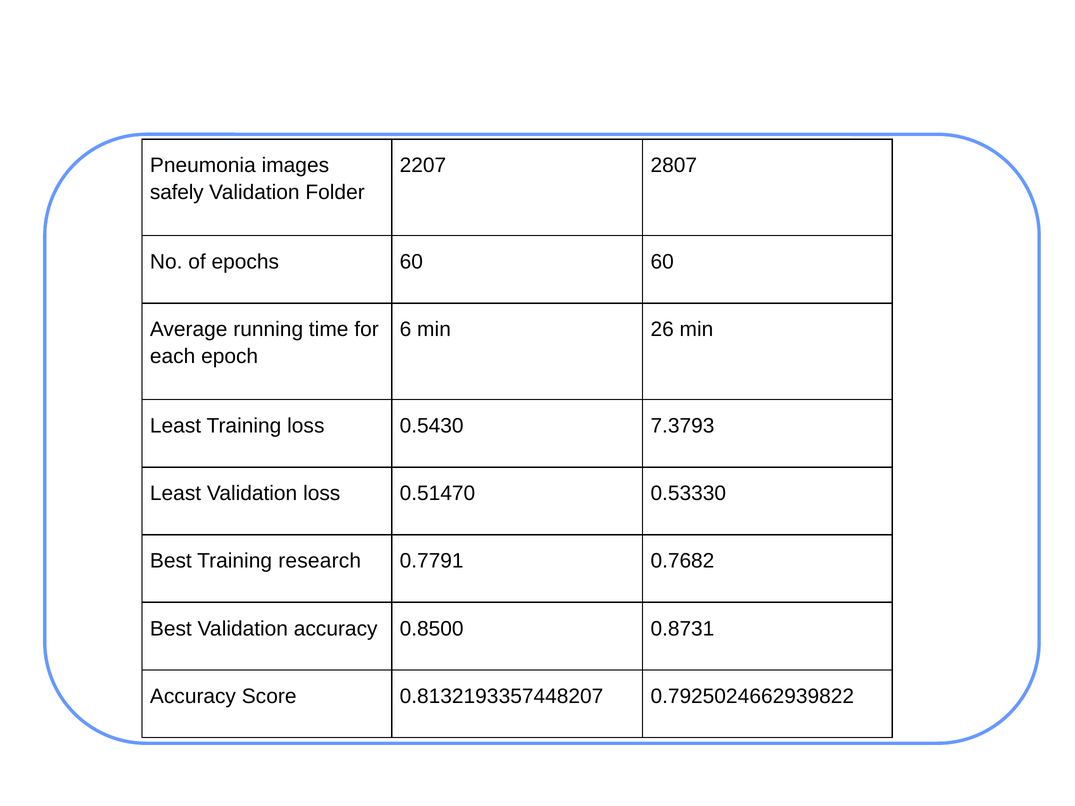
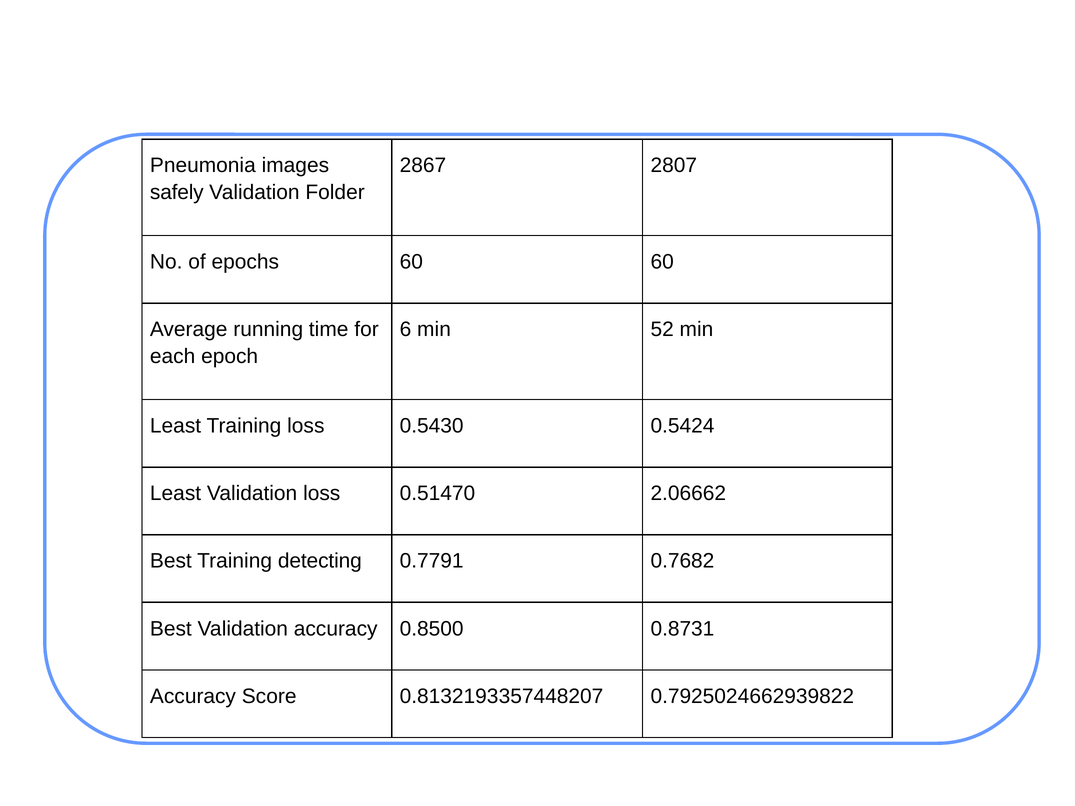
2207: 2207 -> 2867
26: 26 -> 52
7.3793: 7.3793 -> 0.5424
0.53330: 0.53330 -> 2.06662
research: research -> detecting
